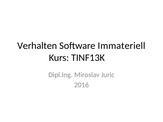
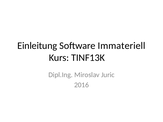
Verhalten: Verhalten -> Einleitung
